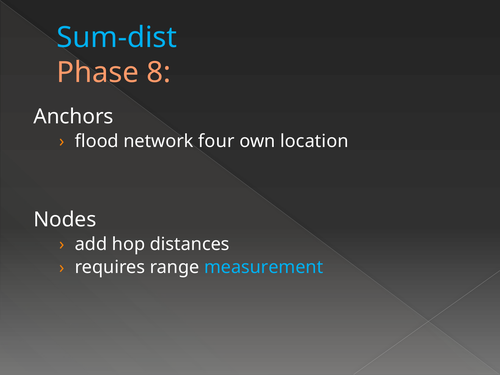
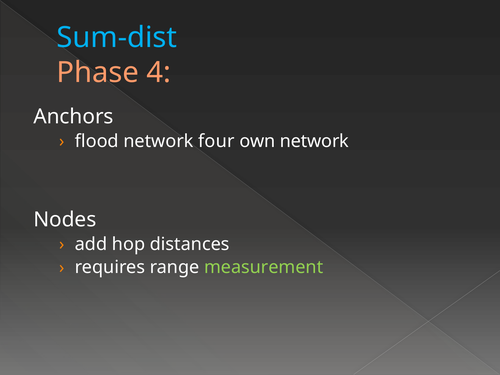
8: 8 -> 4
own location: location -> network
measurement colour: light blue -> light green
